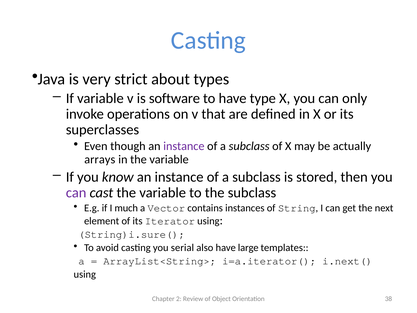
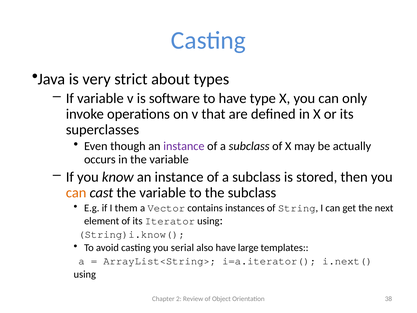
arrays: arrays -> occurs
can at (76, 192) colour: purple -> orange
much: much -> them
String)i.sure(: String)i.sure( -> String)i.know(
